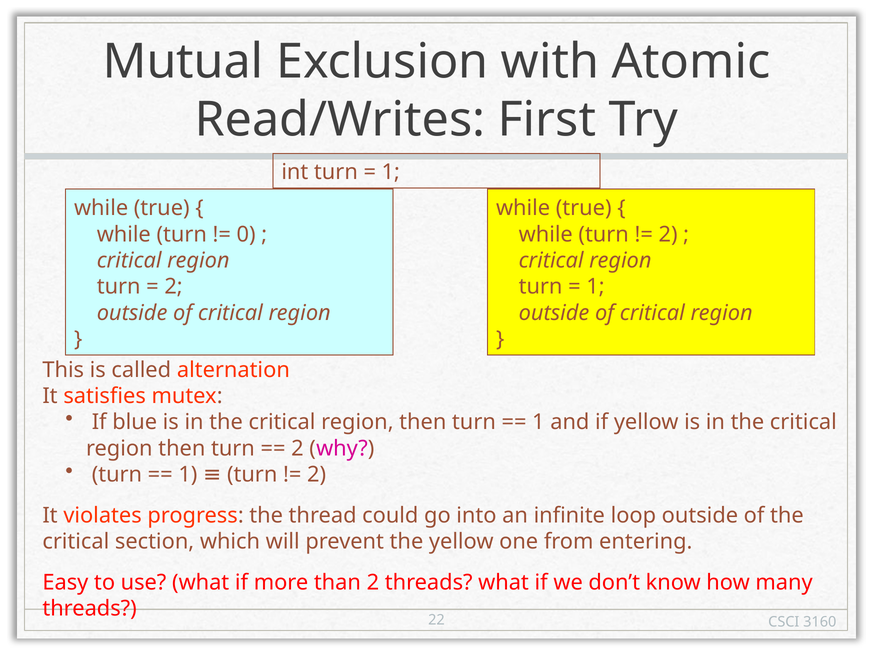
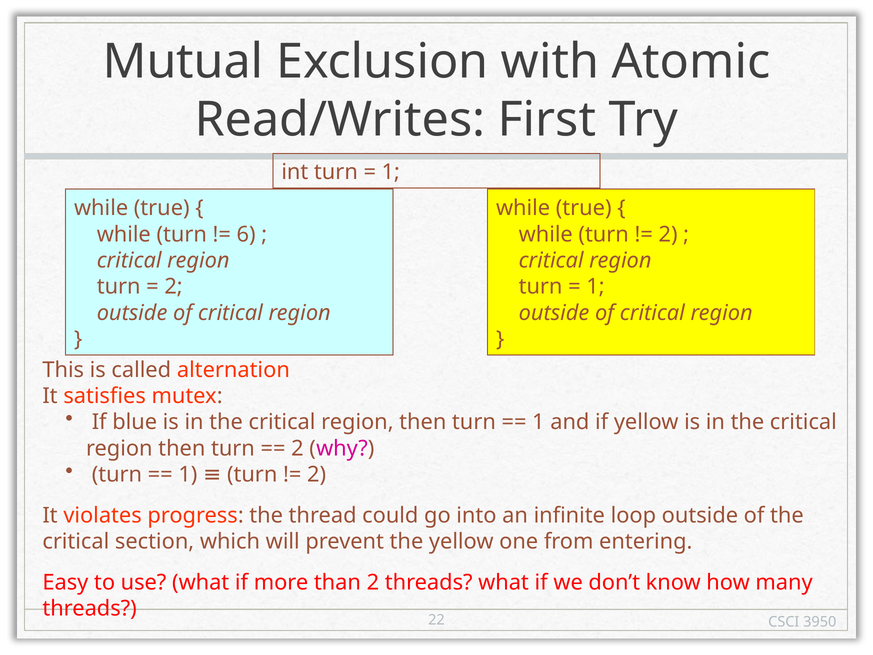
0: 0 -> 6
3160: 3160 -> 3950
